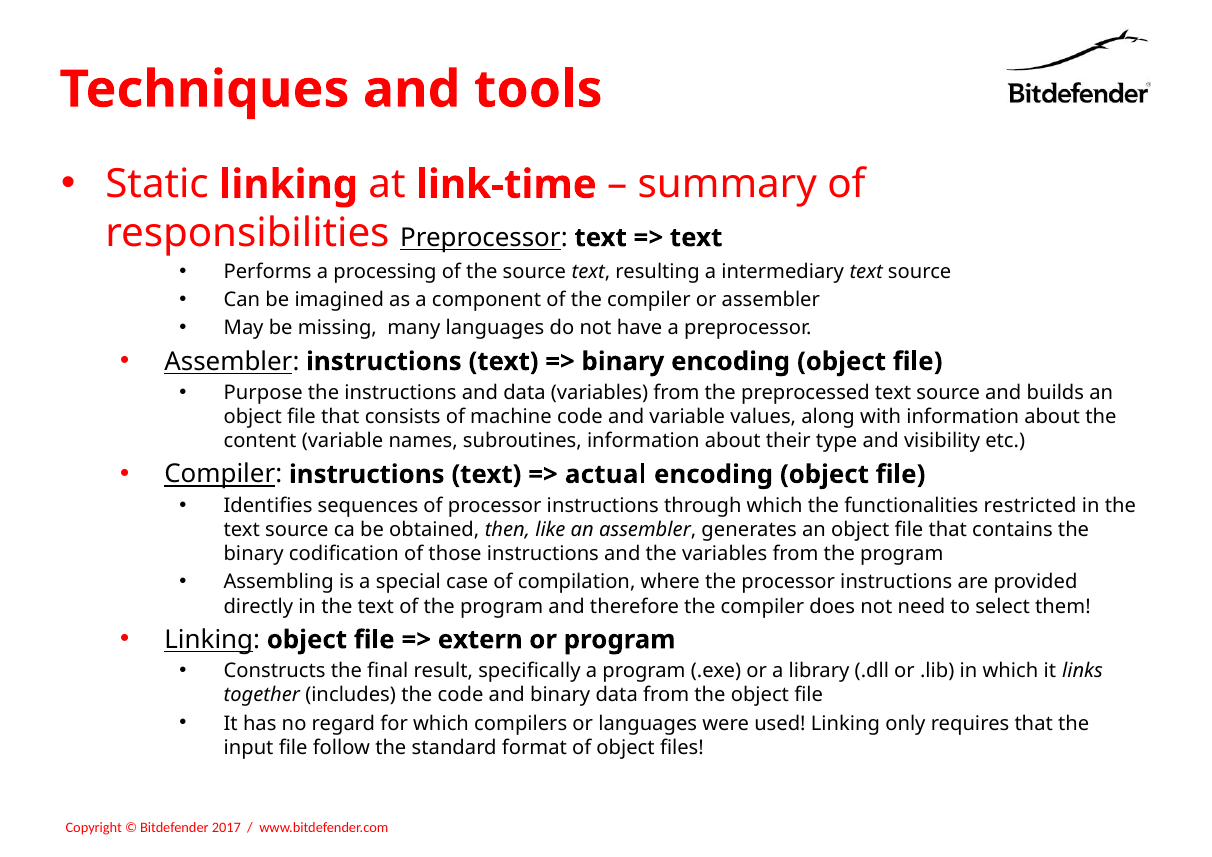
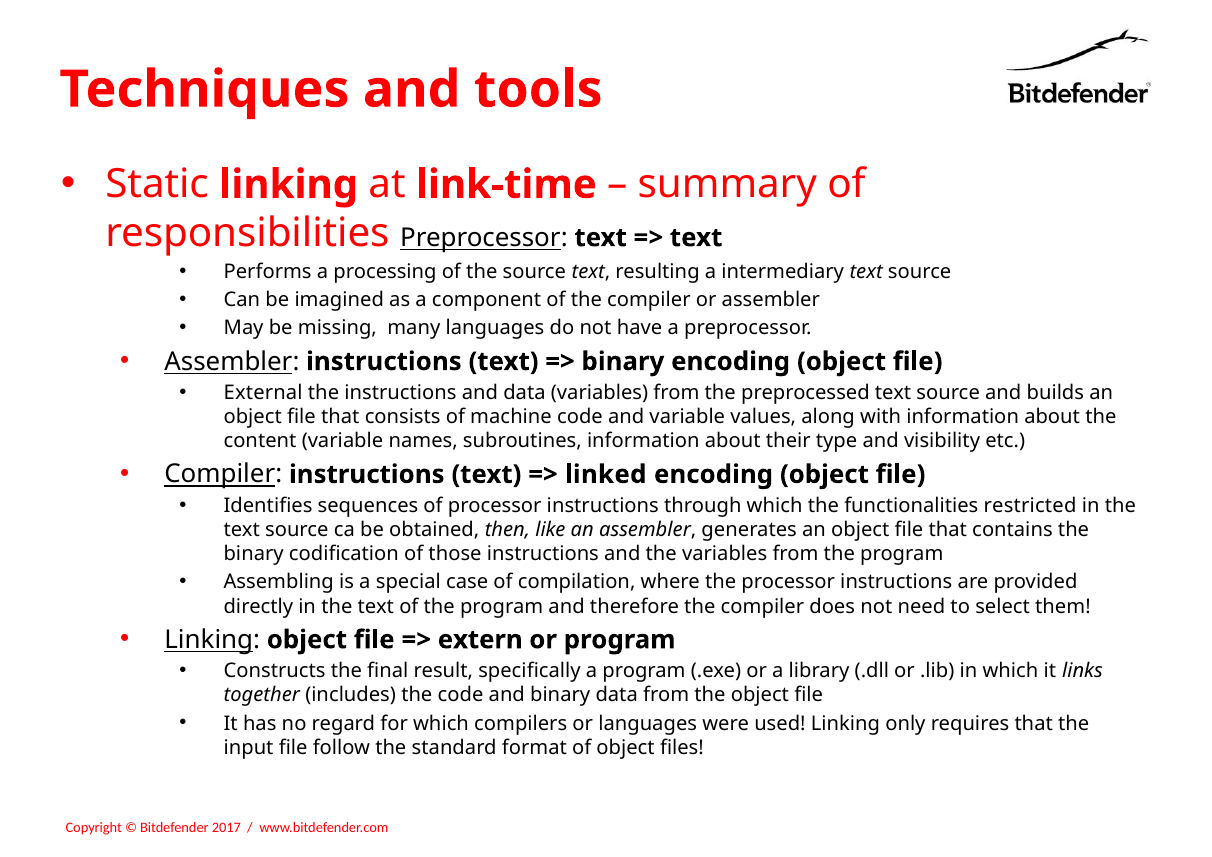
Purpose: Purpose -> External
actual: actual -> linked
